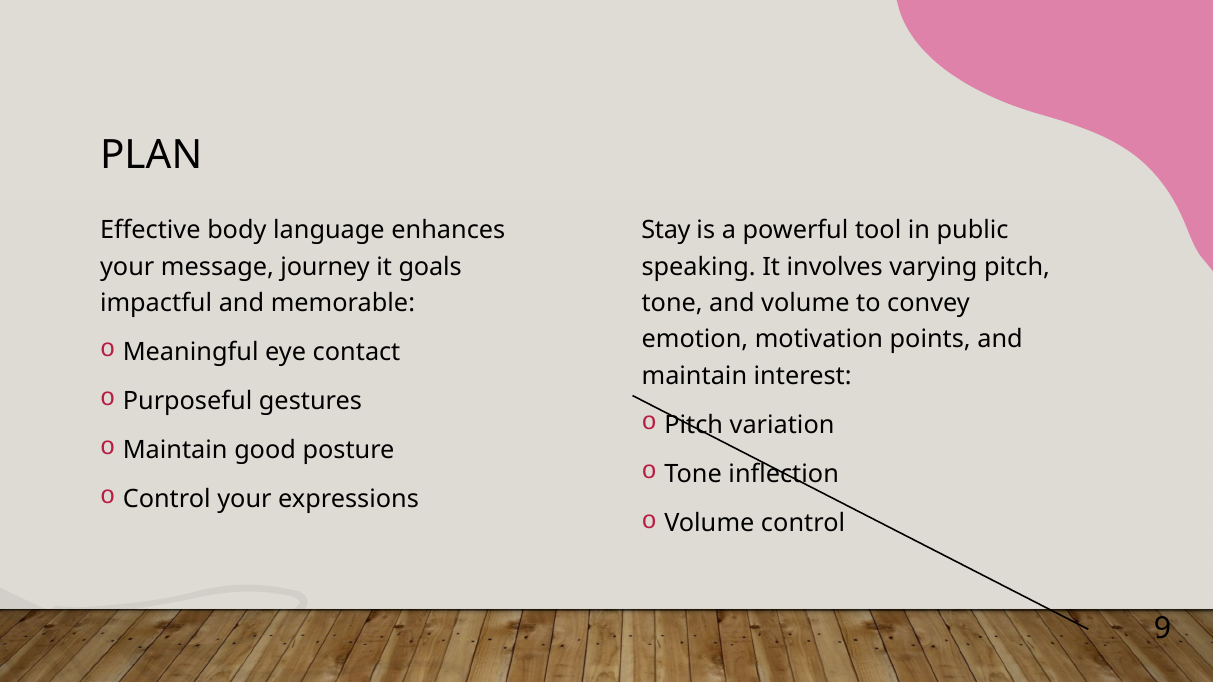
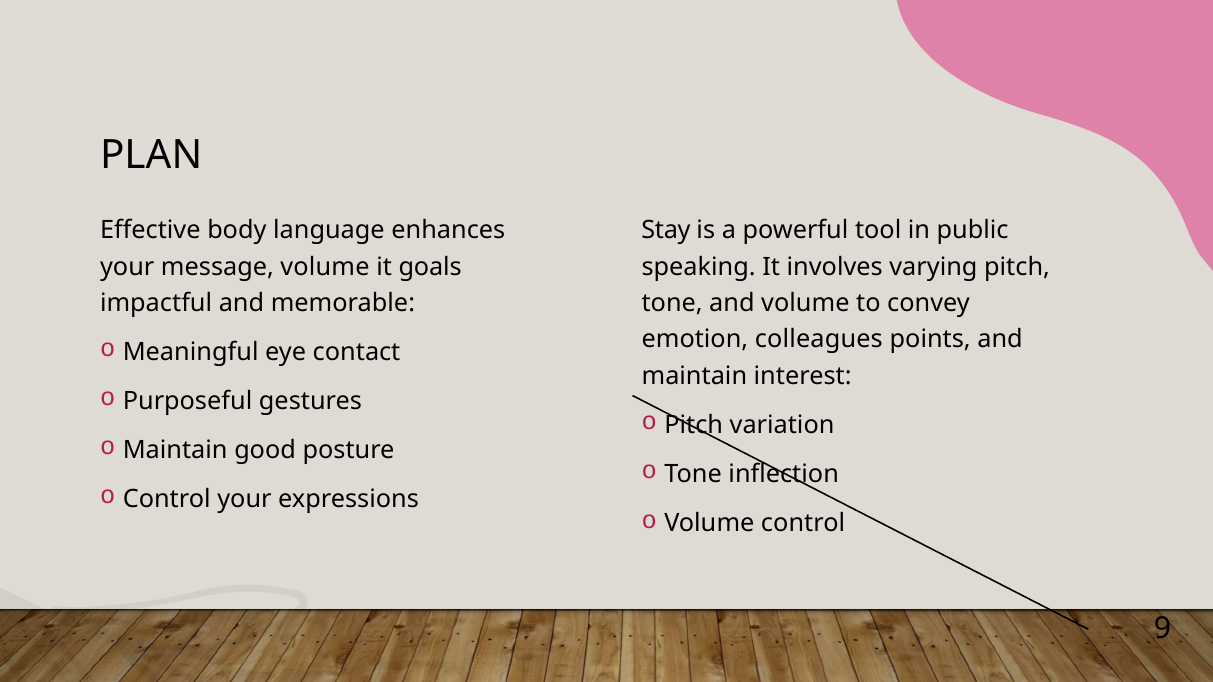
message journey: journey -> volume
motivation: motivation -> colleagues
